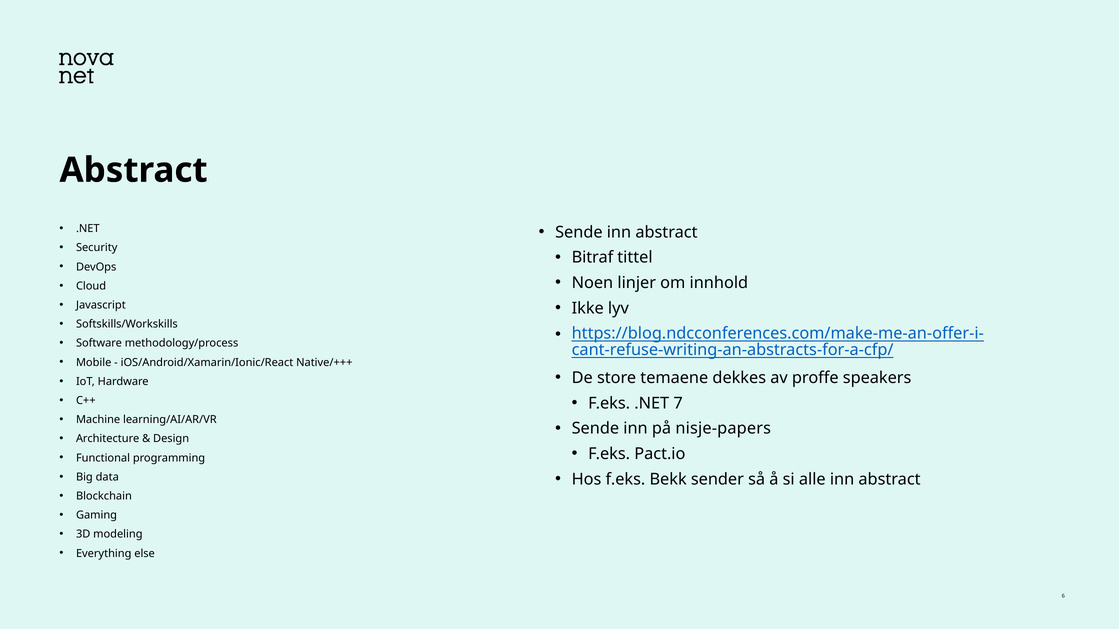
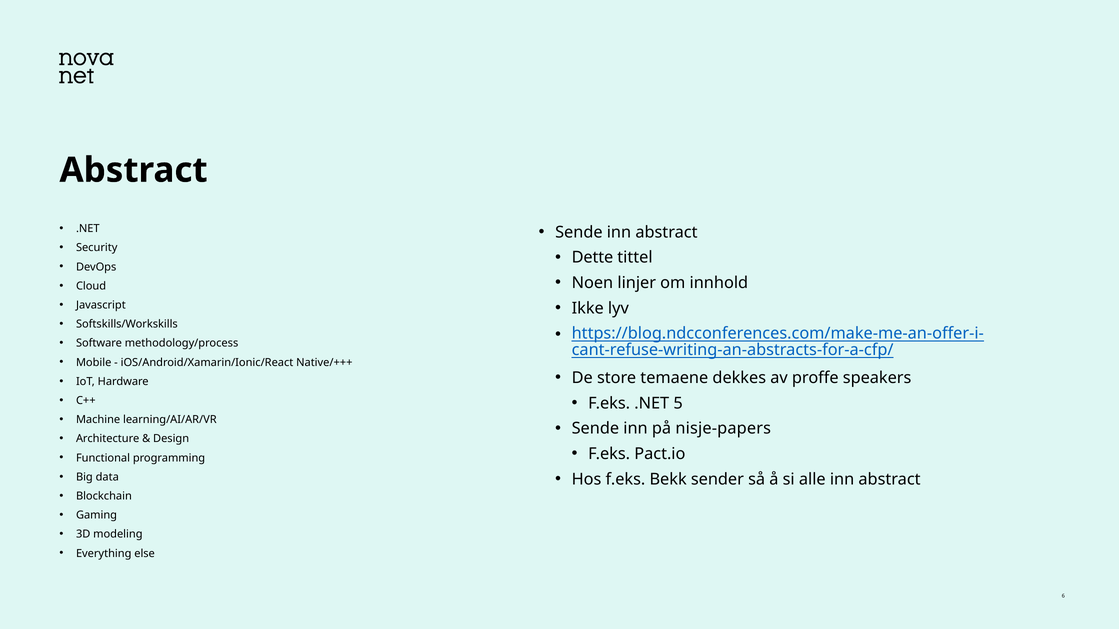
Bitraf: Bitraf -> Dette
7: 7 -> 5
